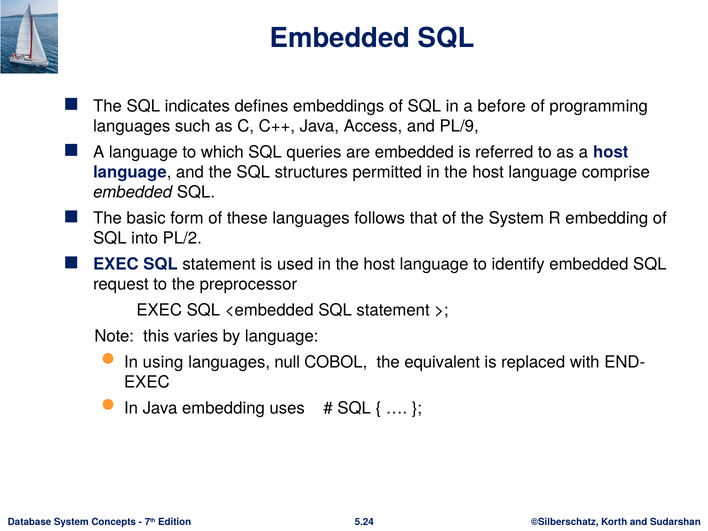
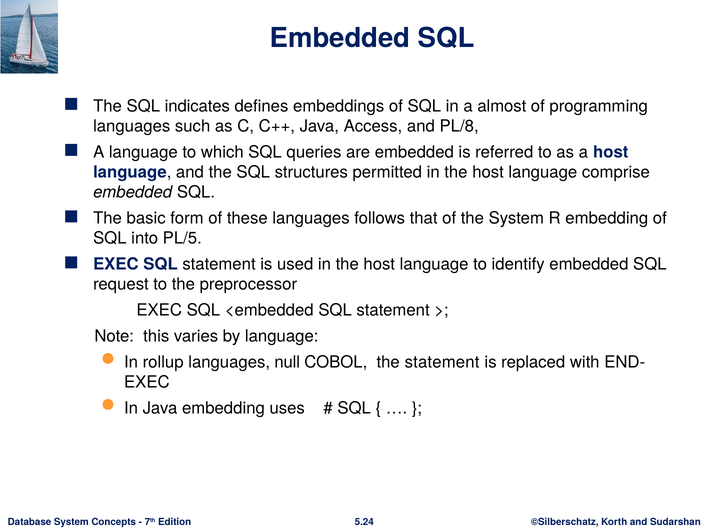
before: before -> almost
PL/9: PL/9 -> PL/8
PL/2: PL/2 -> PL/5
using: using -> rollup
the equivalent: equivalent -> statement
